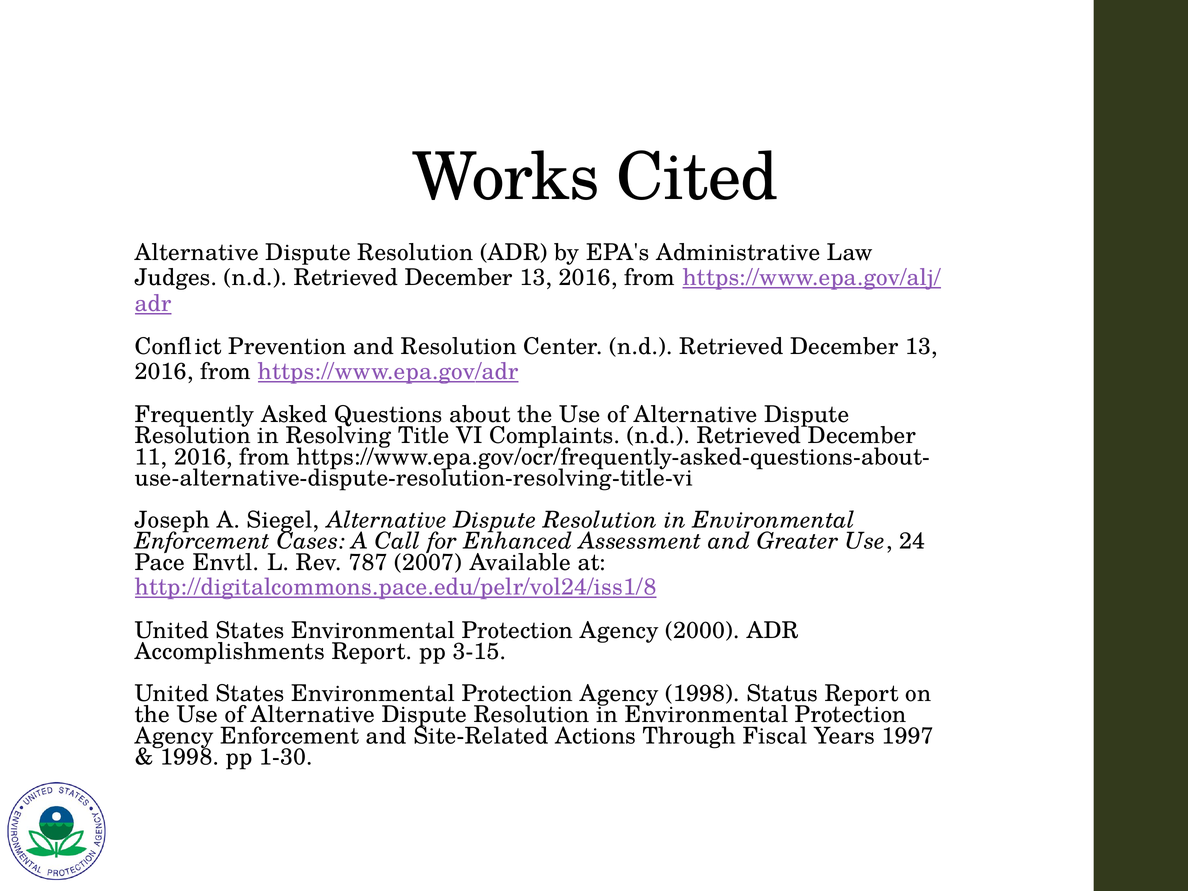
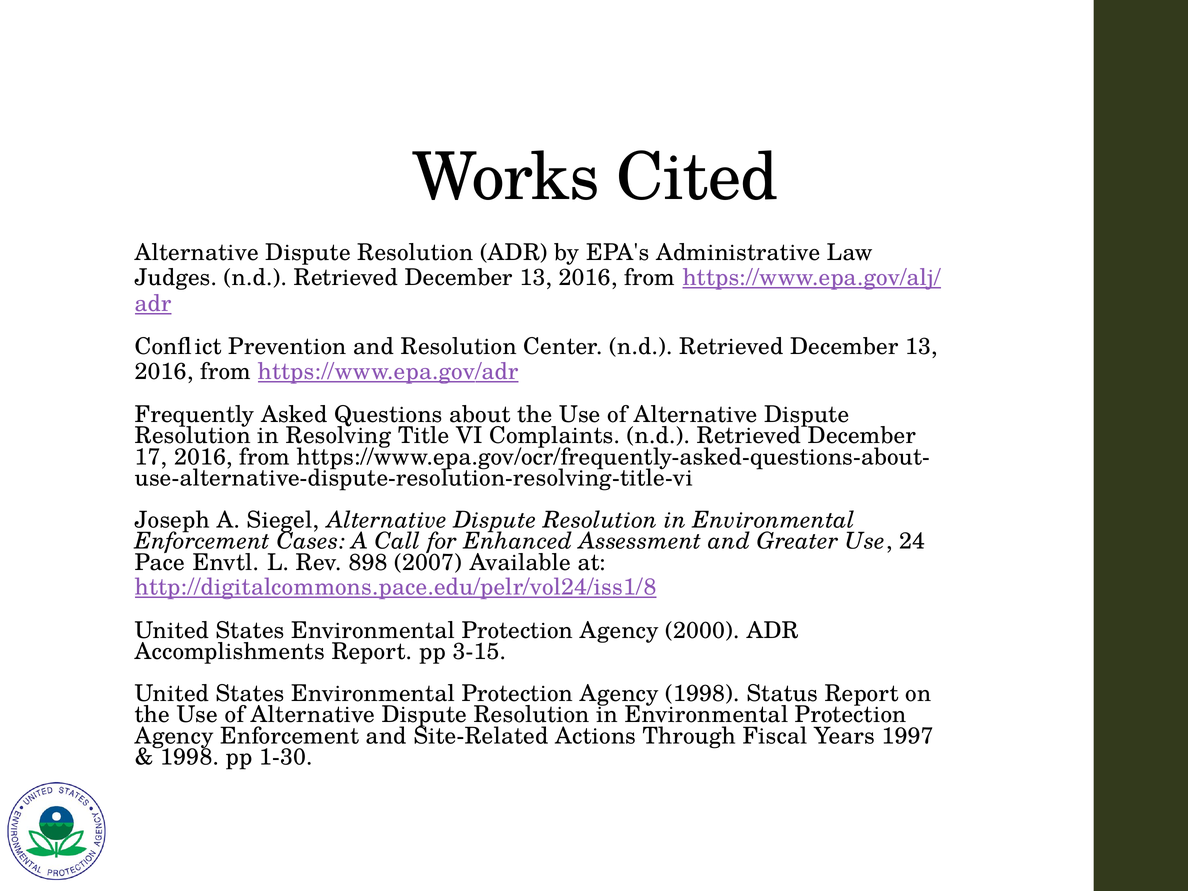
11: 11 -> 17
787: 787 -> 898
